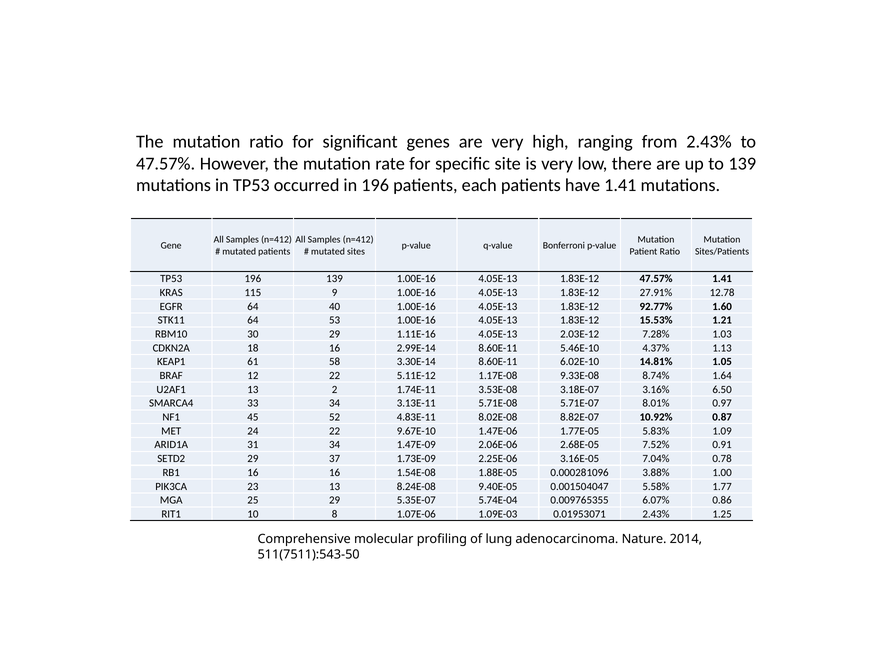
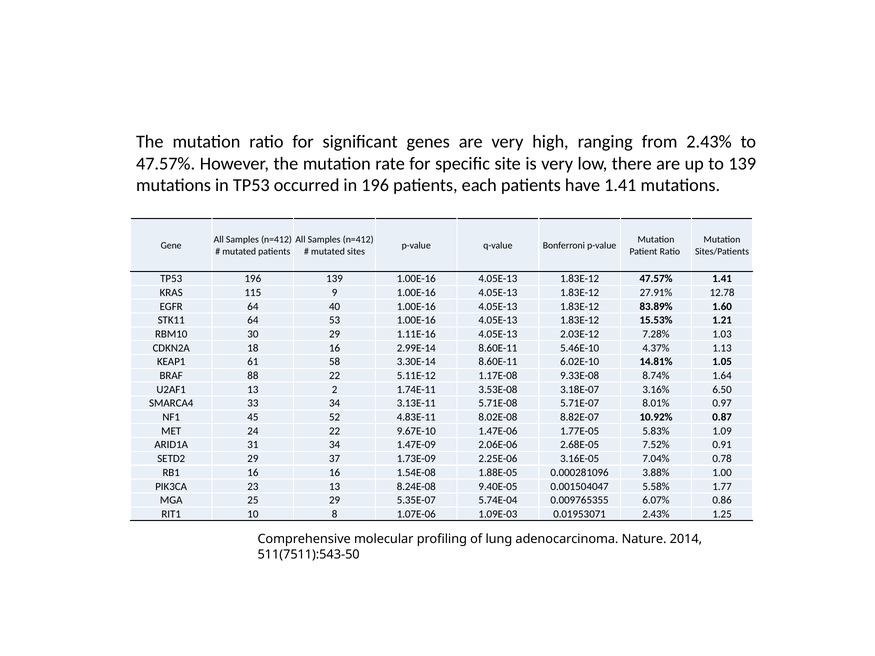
92.77%: 92.77% -> 83.89%
12: 12 -> 88
